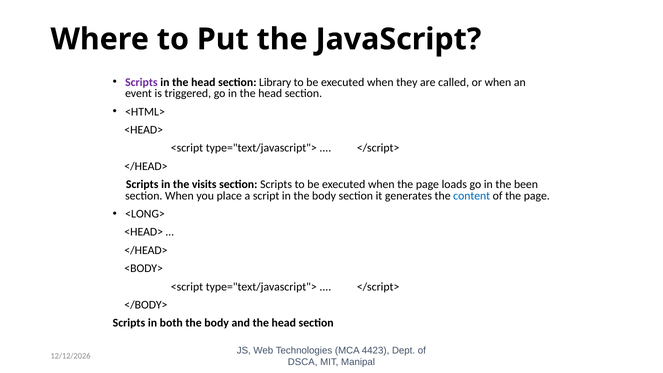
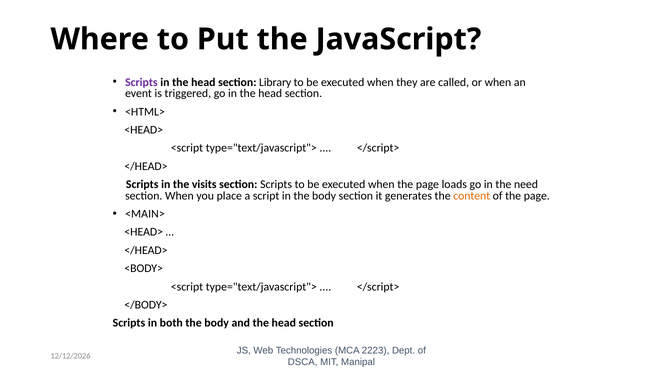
been: been -> need
content colour: blue -> orange
<LONG>: <LONG> -> <MAIN>
4423: 4423 -> 2223
